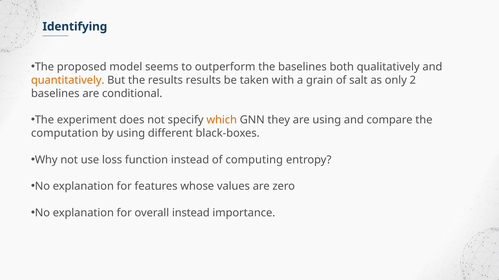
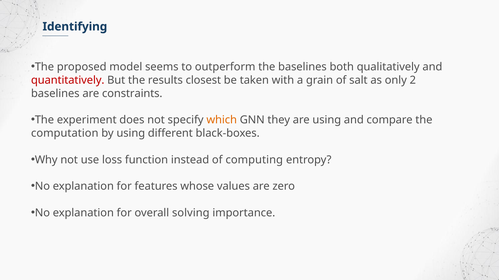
quantitatively colour: orange -> red
results results: results -> closest
conditional: conditional -> constraints
overall instead: instead -> solving
